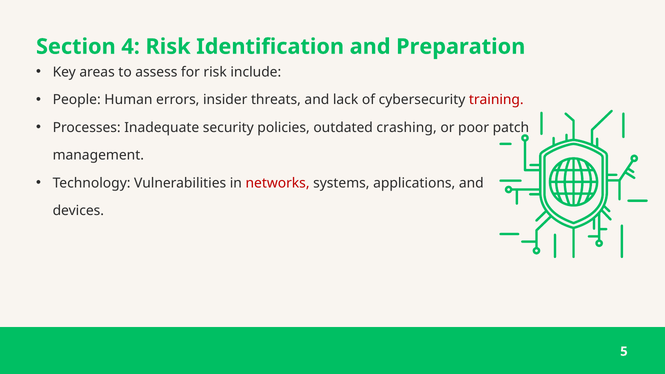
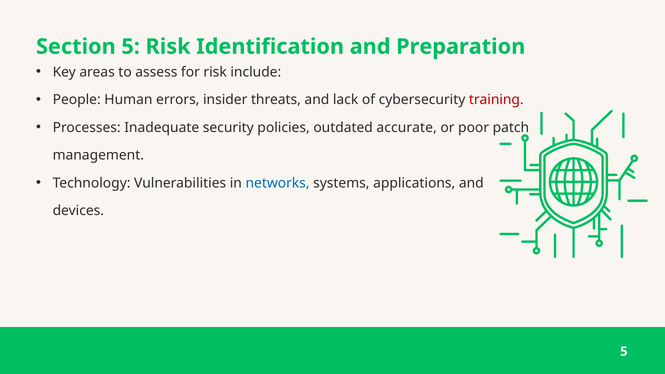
Section 4: 4 -> 5
crashing: crashing -> accurate
networks colour: red -> blue
